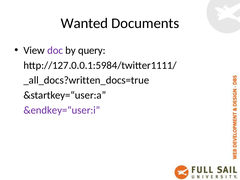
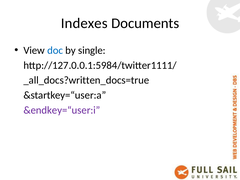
Wanted: Wanted -> Indexes
doc colour: purple -> blue
query: query -> single
